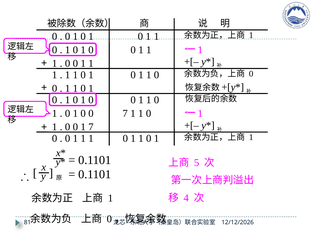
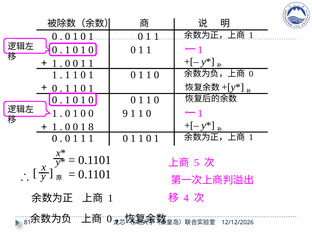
0 7: 7 -> 9
1 7: 7 -> 8
